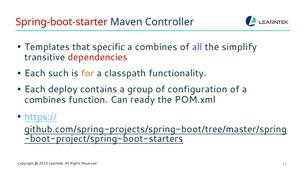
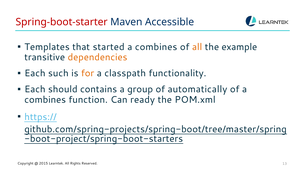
Controller: Controller -> Accessible
specific: specific -> started
all at (197, 47) colour: purple -> orange
simplify: simplify -> example
dependencies colour: red -> orange
deploy: deploy -> should
configuration: configuration -> automatically
